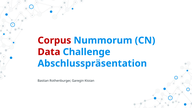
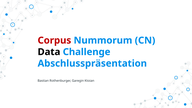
Data colour: red -> black
